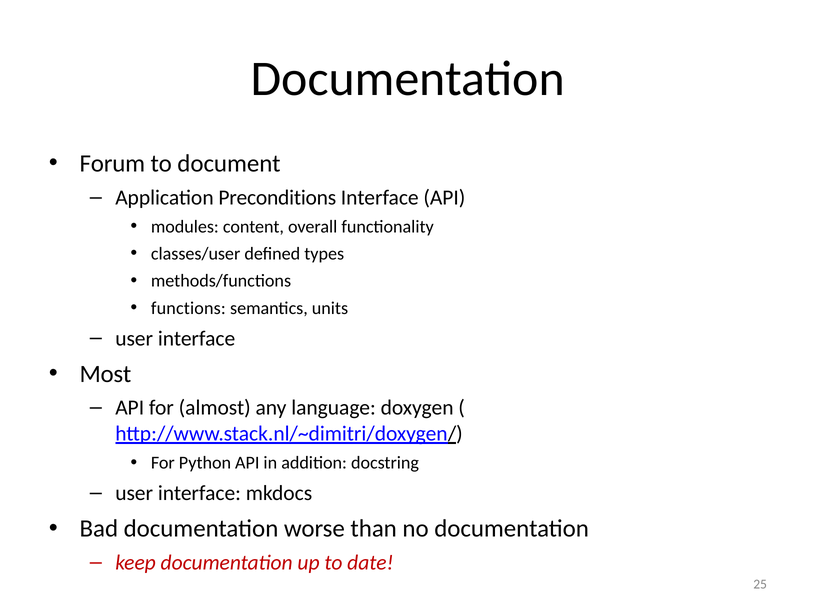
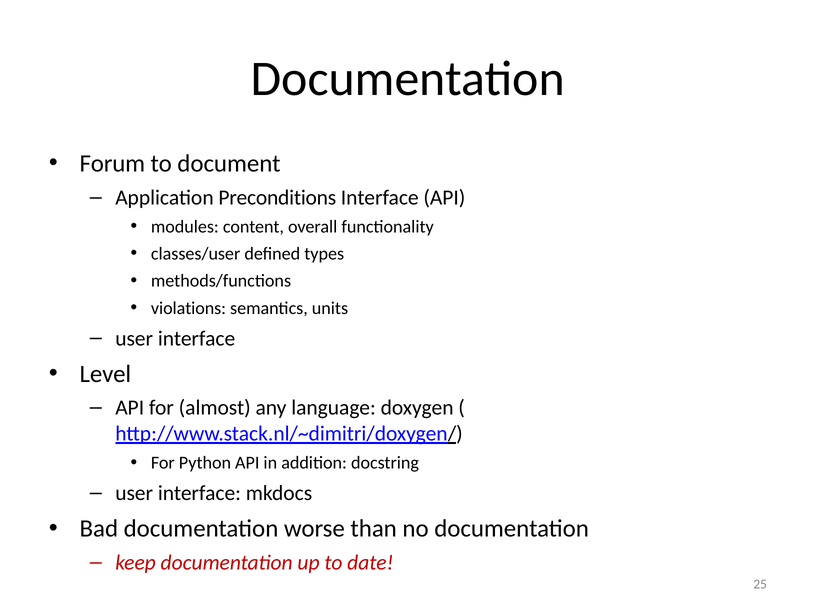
functions: functions -> violations
Most: Most -> Level
